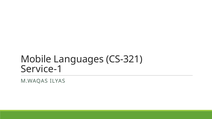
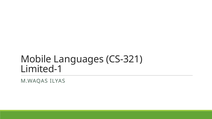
Service-1: Service-1 -> Limited-1
